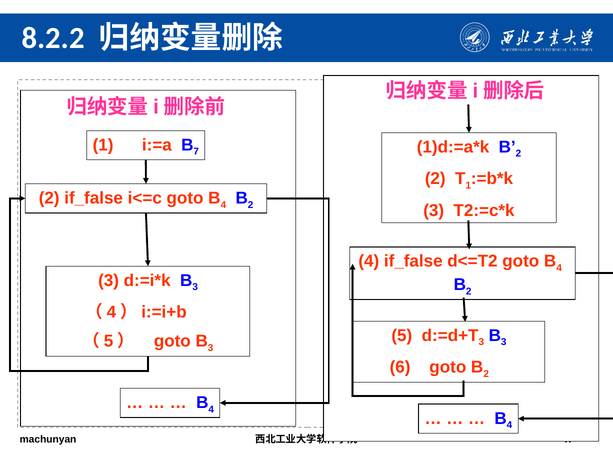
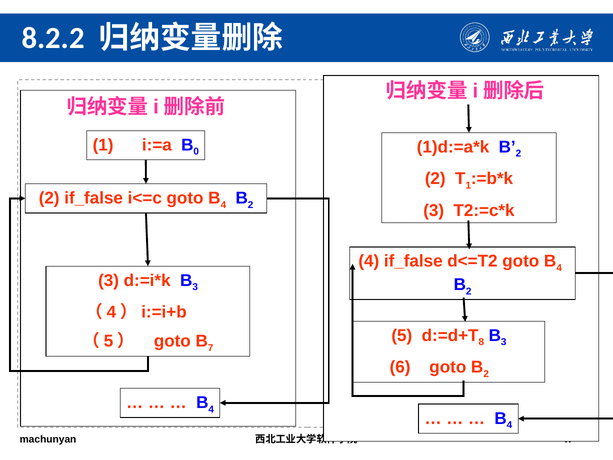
7: 7 -> 0
3 at (481, 342): 3 -> 8
3 at (211, 348): 3 -> 7
